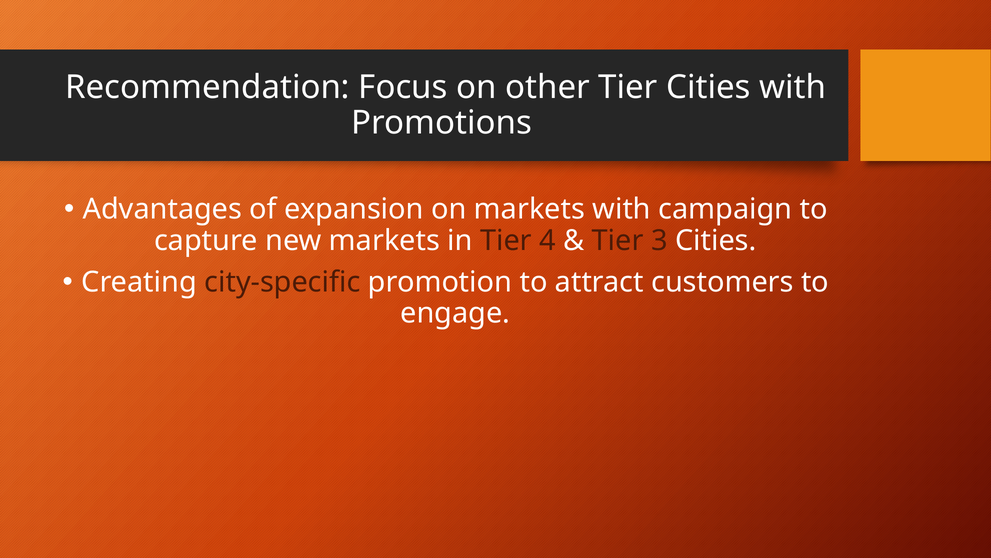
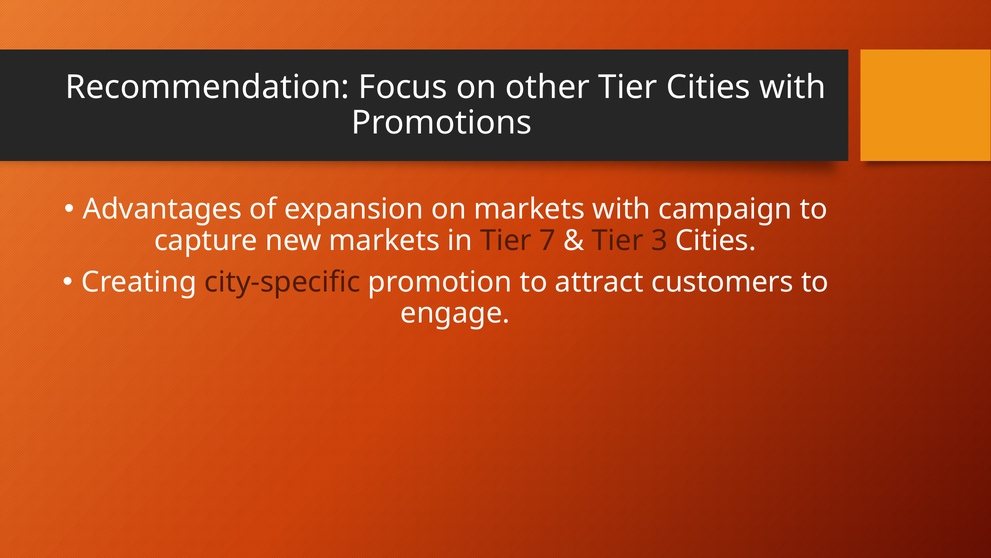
4: 4 -> 7
